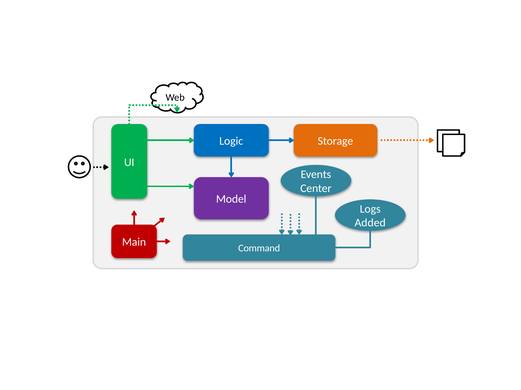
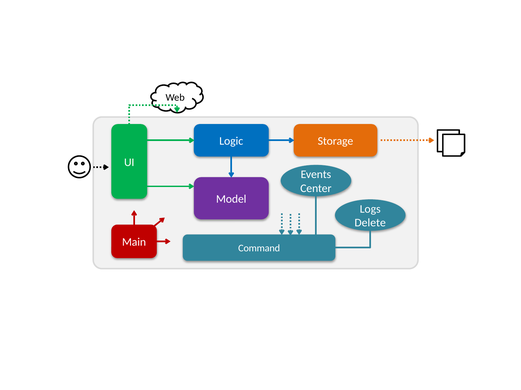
Added: Added -> Delete
